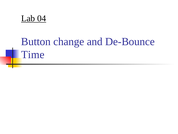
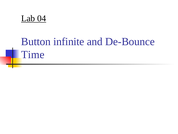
change: change -> infinite
